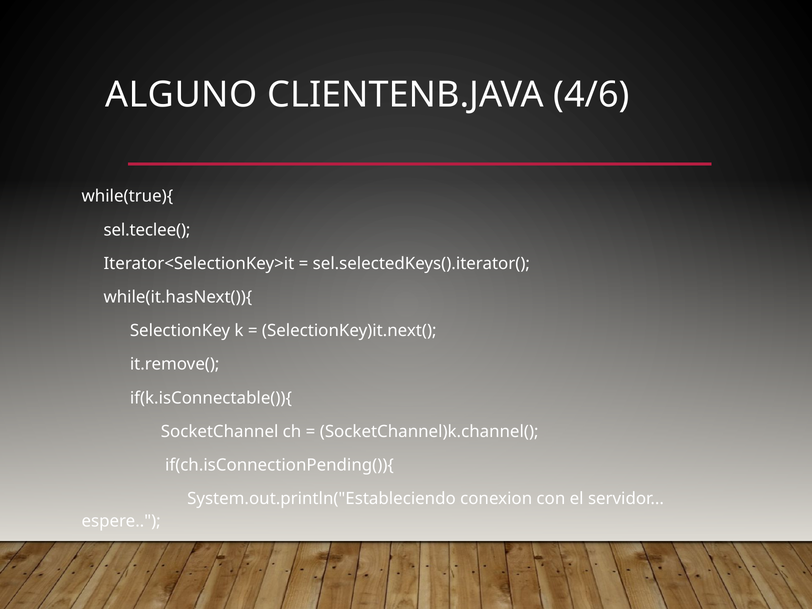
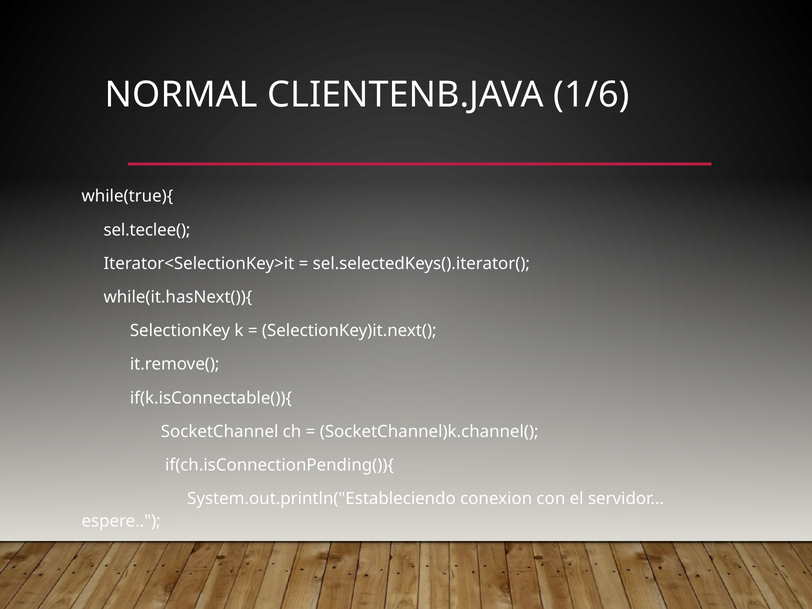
ALGUNO: ALGUNO -> NORMAL
4/6: 4/6 -> 1/6
